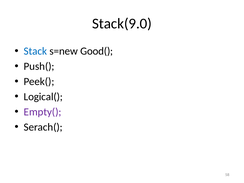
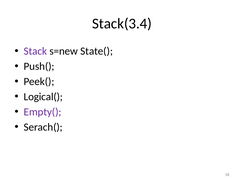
Stack(9.0: Stack(9.0 -> Stack(3.4
Stack colour: blue -> purple
Good(: Good( -> State(
